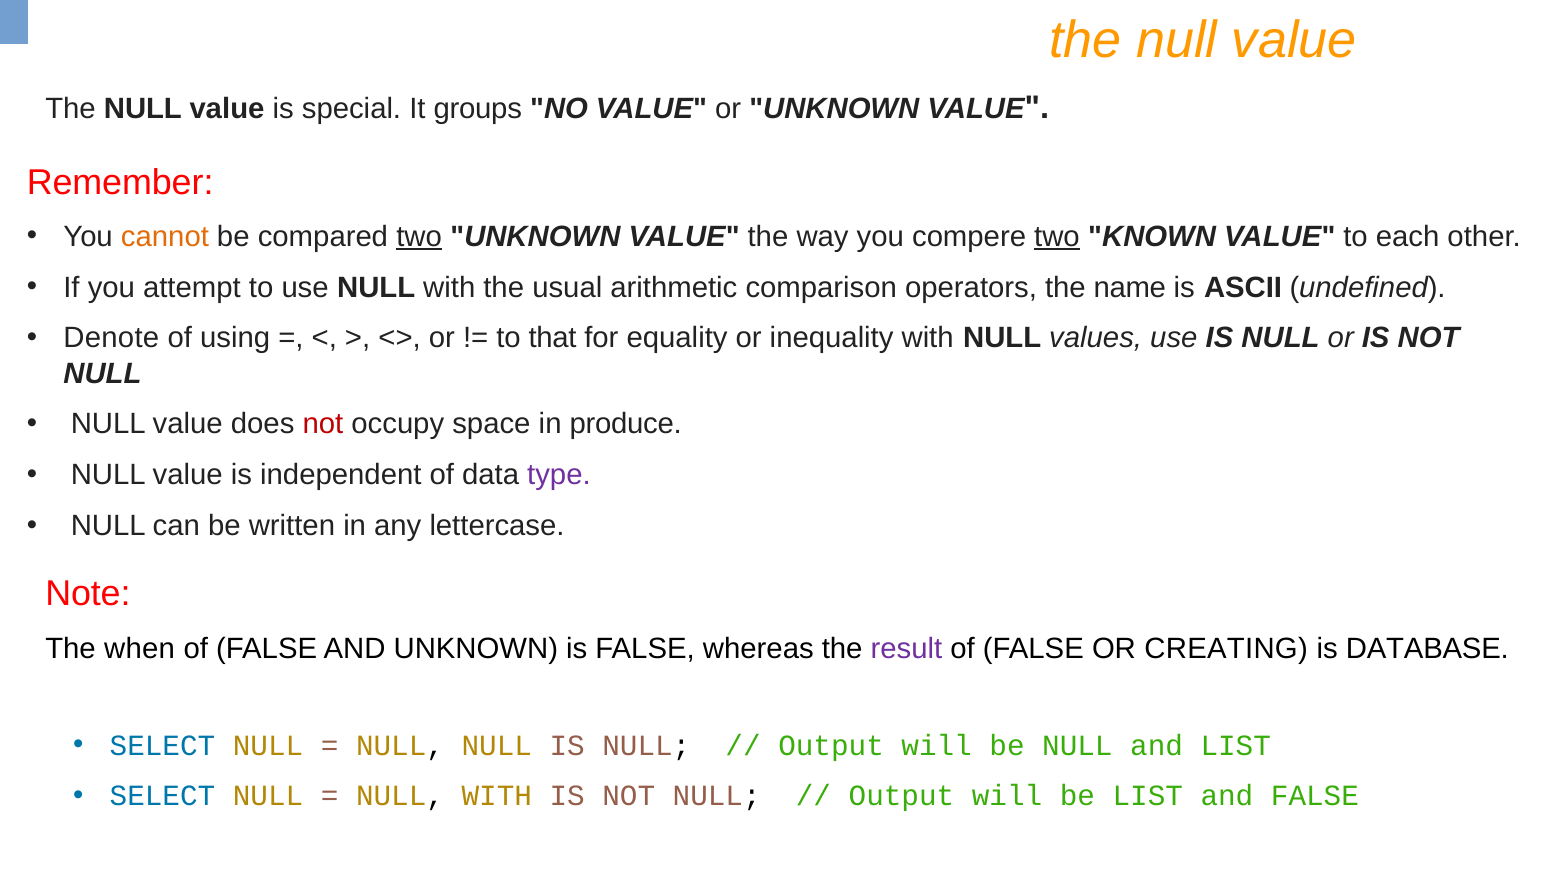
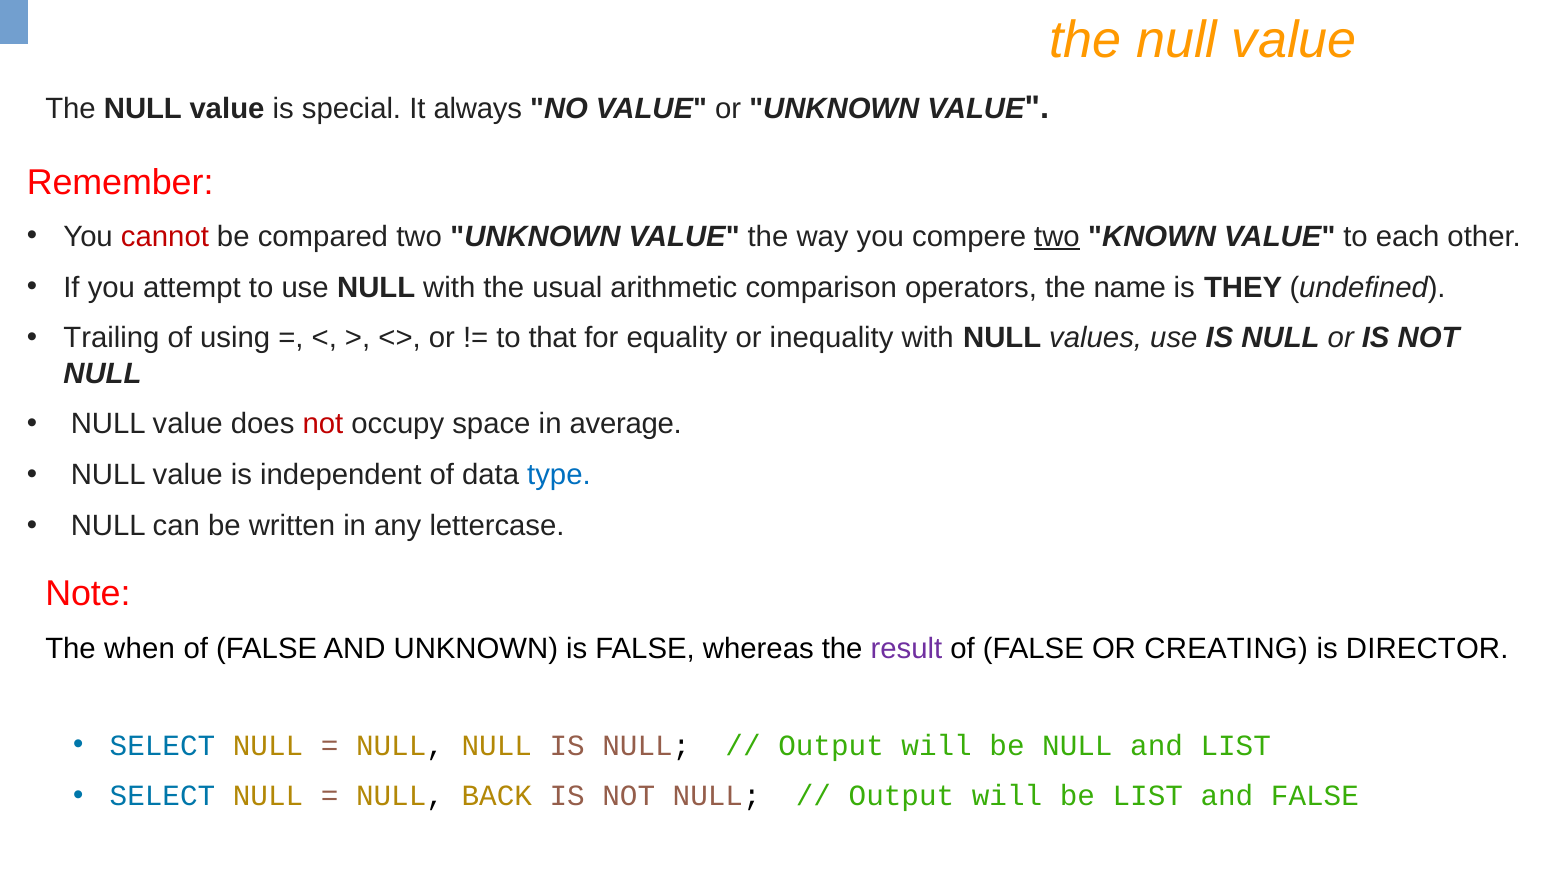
groups: groups -> always
cannot colour: orange -> red
two at (419, 237) underline: present -> none
ASCII: ASCII -> THEY
Denote: Denote -> Trailing
produce: produce -> average
type colour: purple -> blue
DATABASE: DATABASE -> DIRECTOR
WITH at (497, 796): WITH -> BACK
